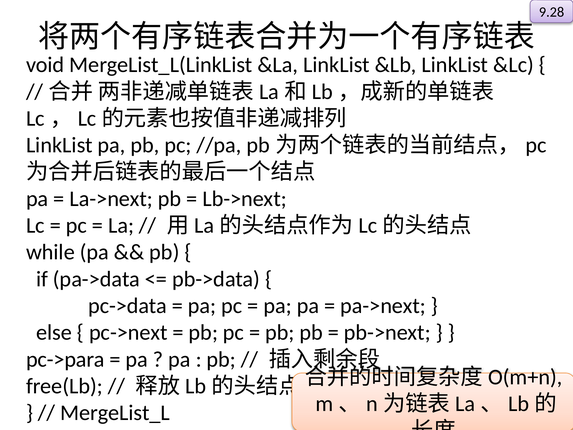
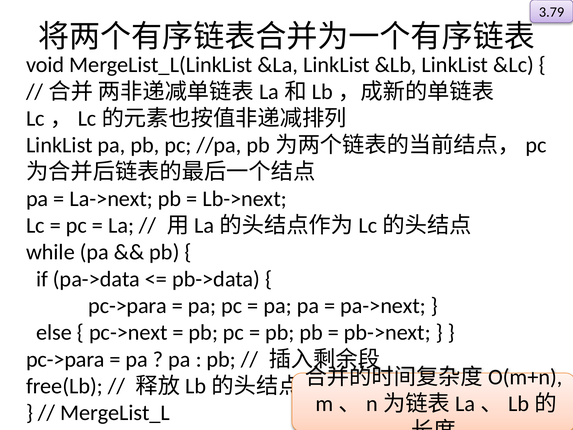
9.28: 9.28 -> 3.79
pc->data at (128, 306): pc->data -> pc->para
